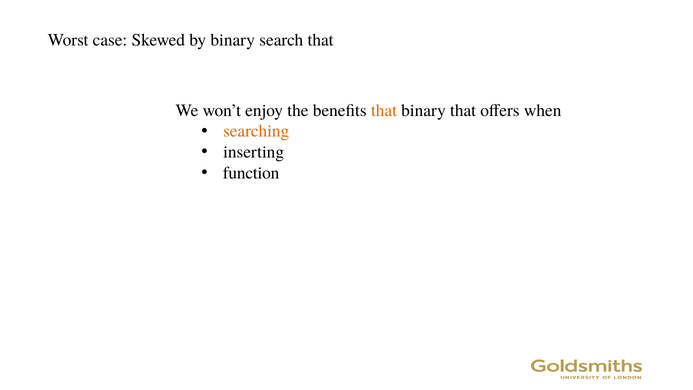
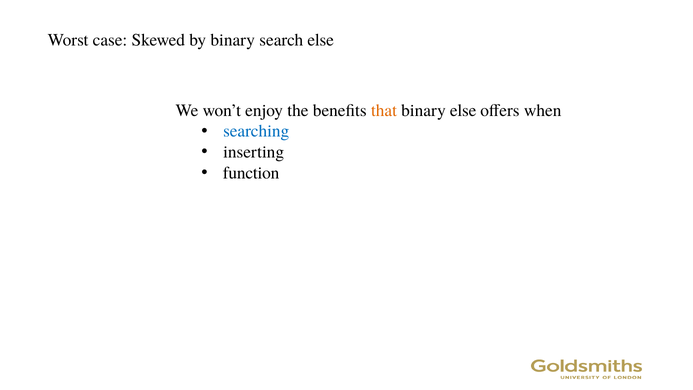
search that: that -> else
binary that: that -> else
searching colour: orange -> blue
